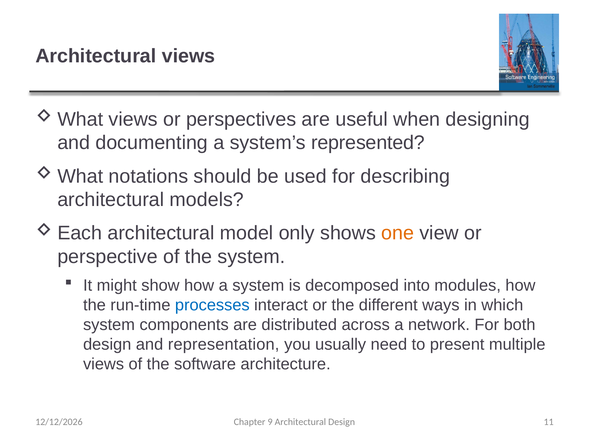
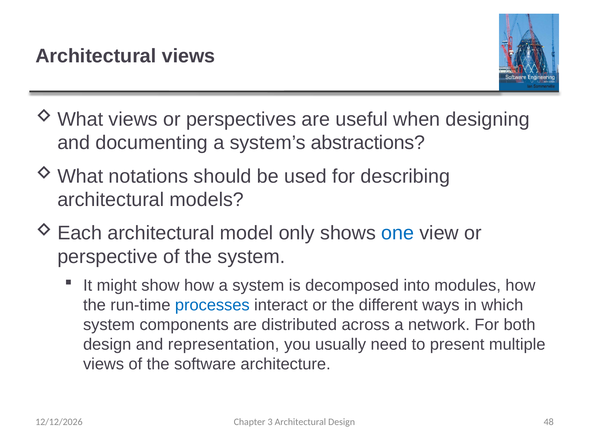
represented: represented -> abstractions
one colour: orange -> blue
9: 9 -> 3
11: 11 -> 48
